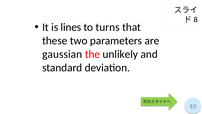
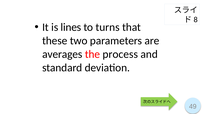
gaussian: gaussian -> averages
unlikely: unlikely -> process
